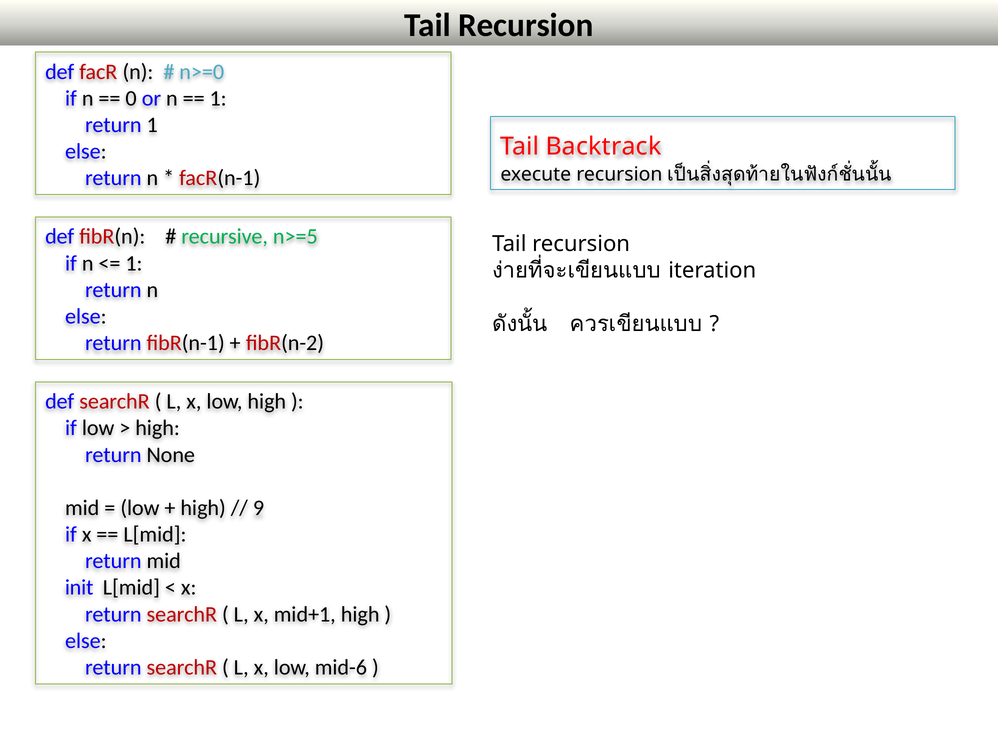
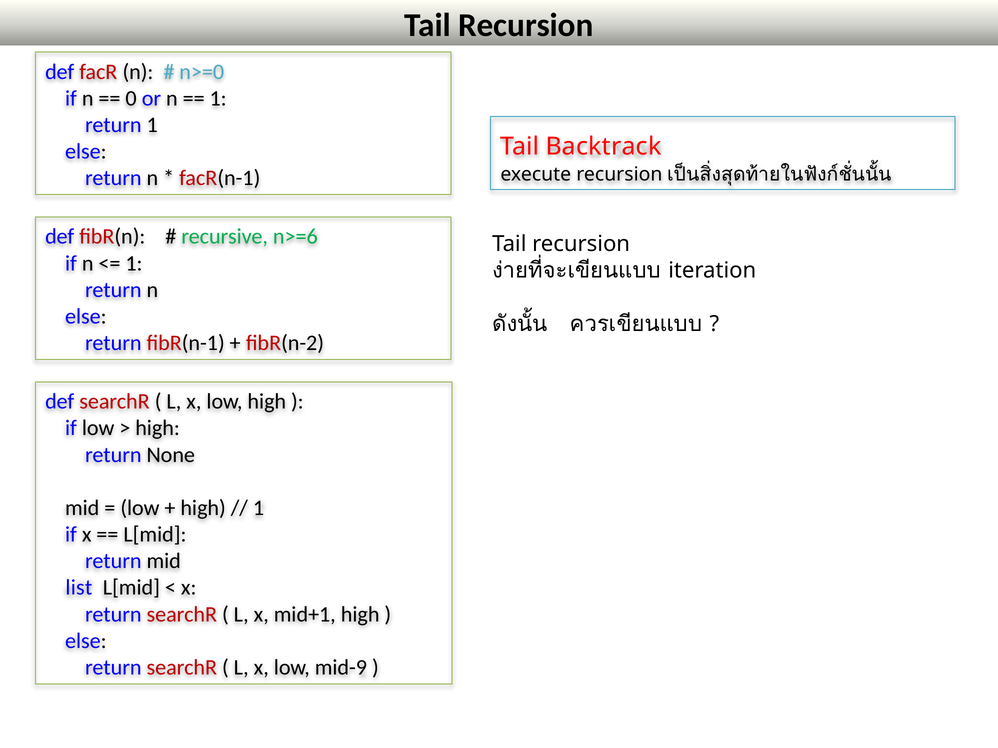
n>=5: n>=5 -> n>=6
9 at (259, 508): 9 -> 1
init: init -> list
mid-6: mid-6 -> mid-9
